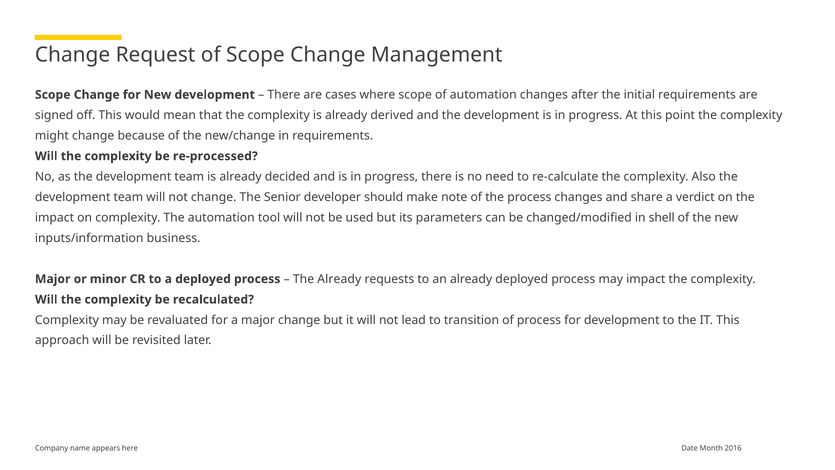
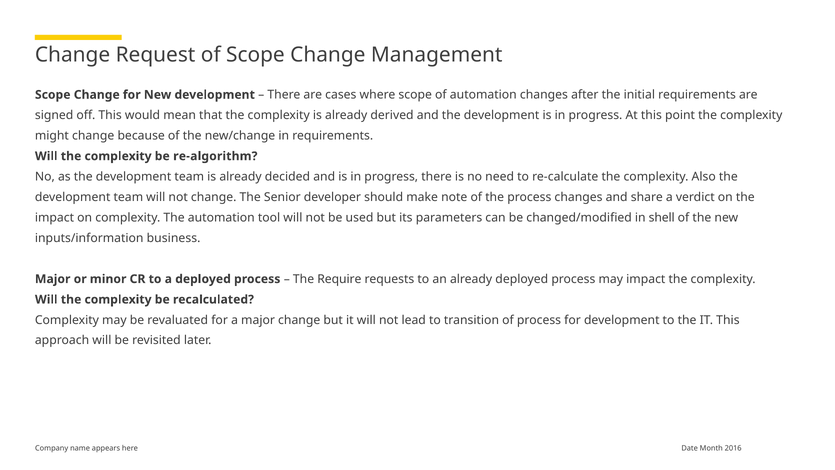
re-processed: re-processed -> re-algorithm
The Already: Already -> Require
